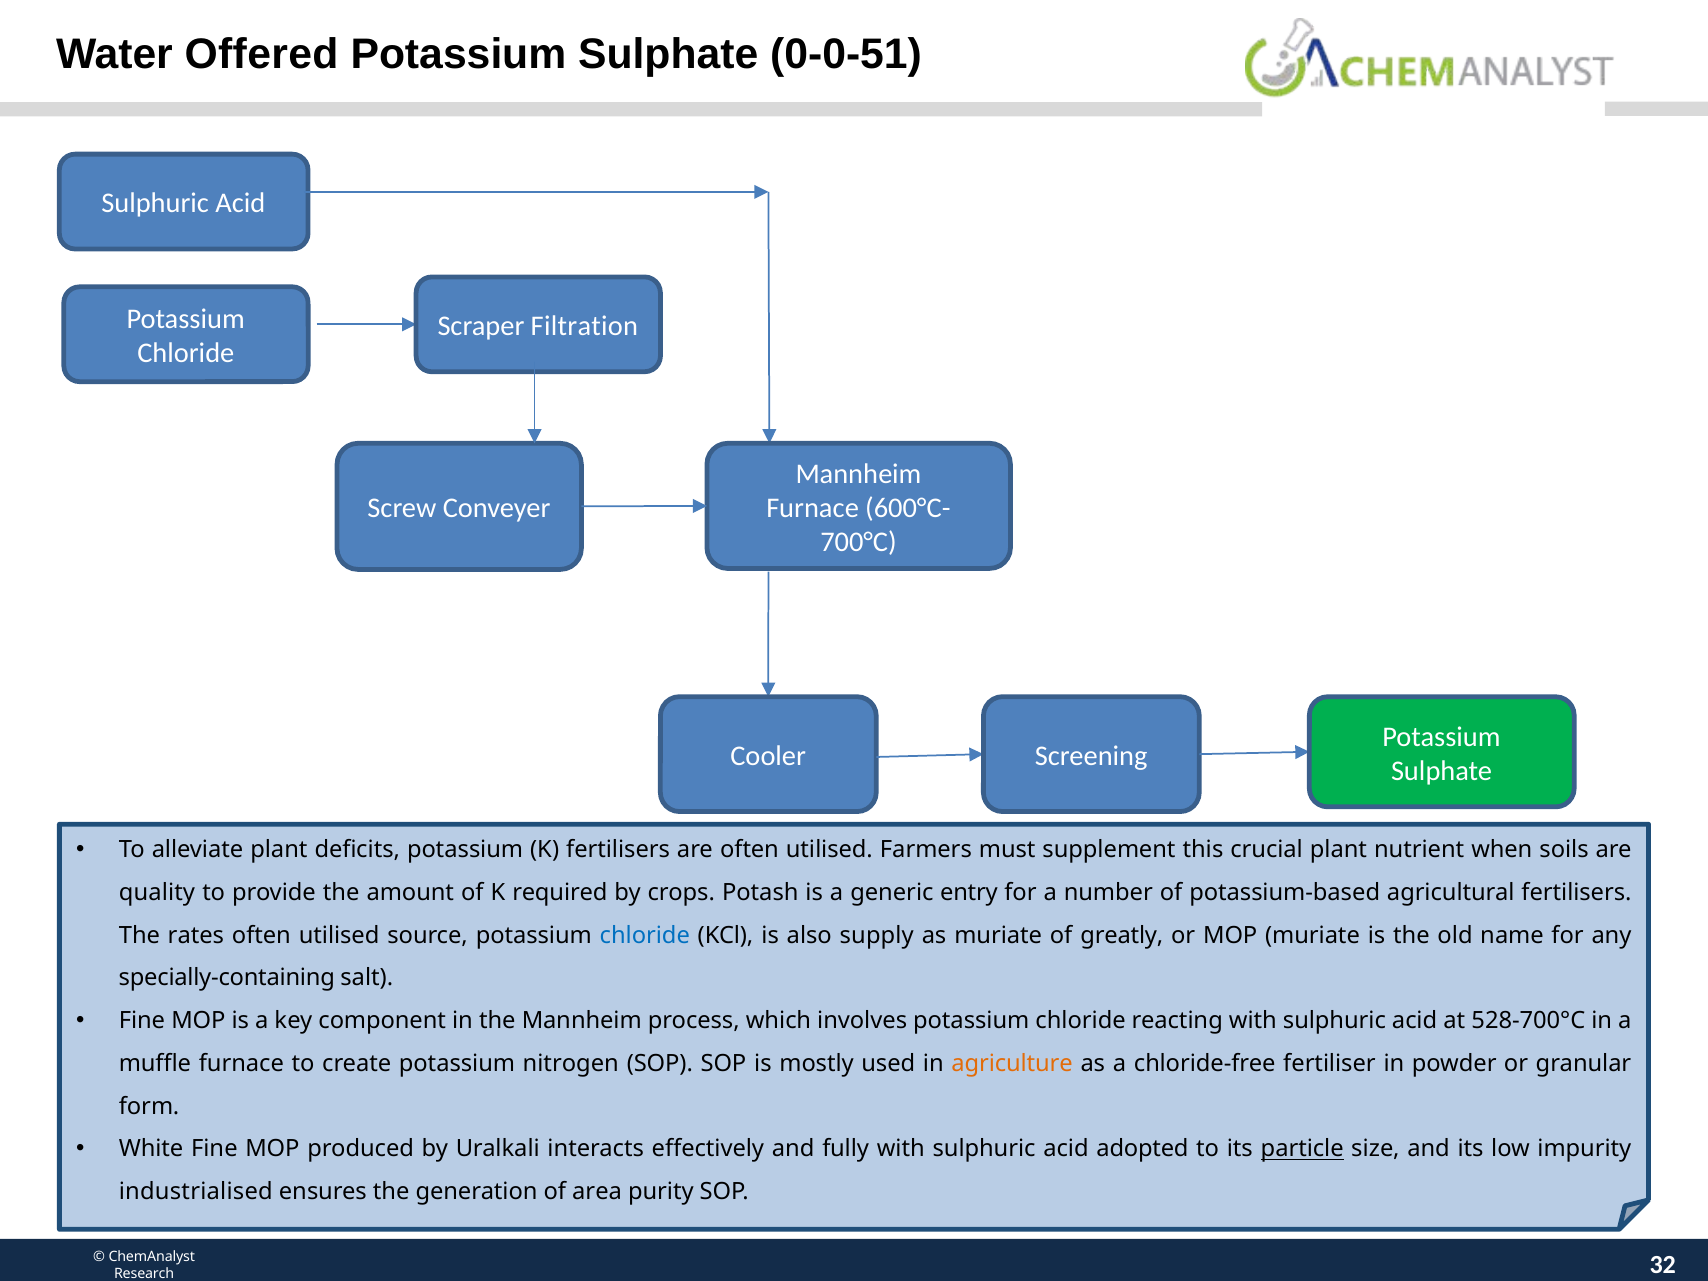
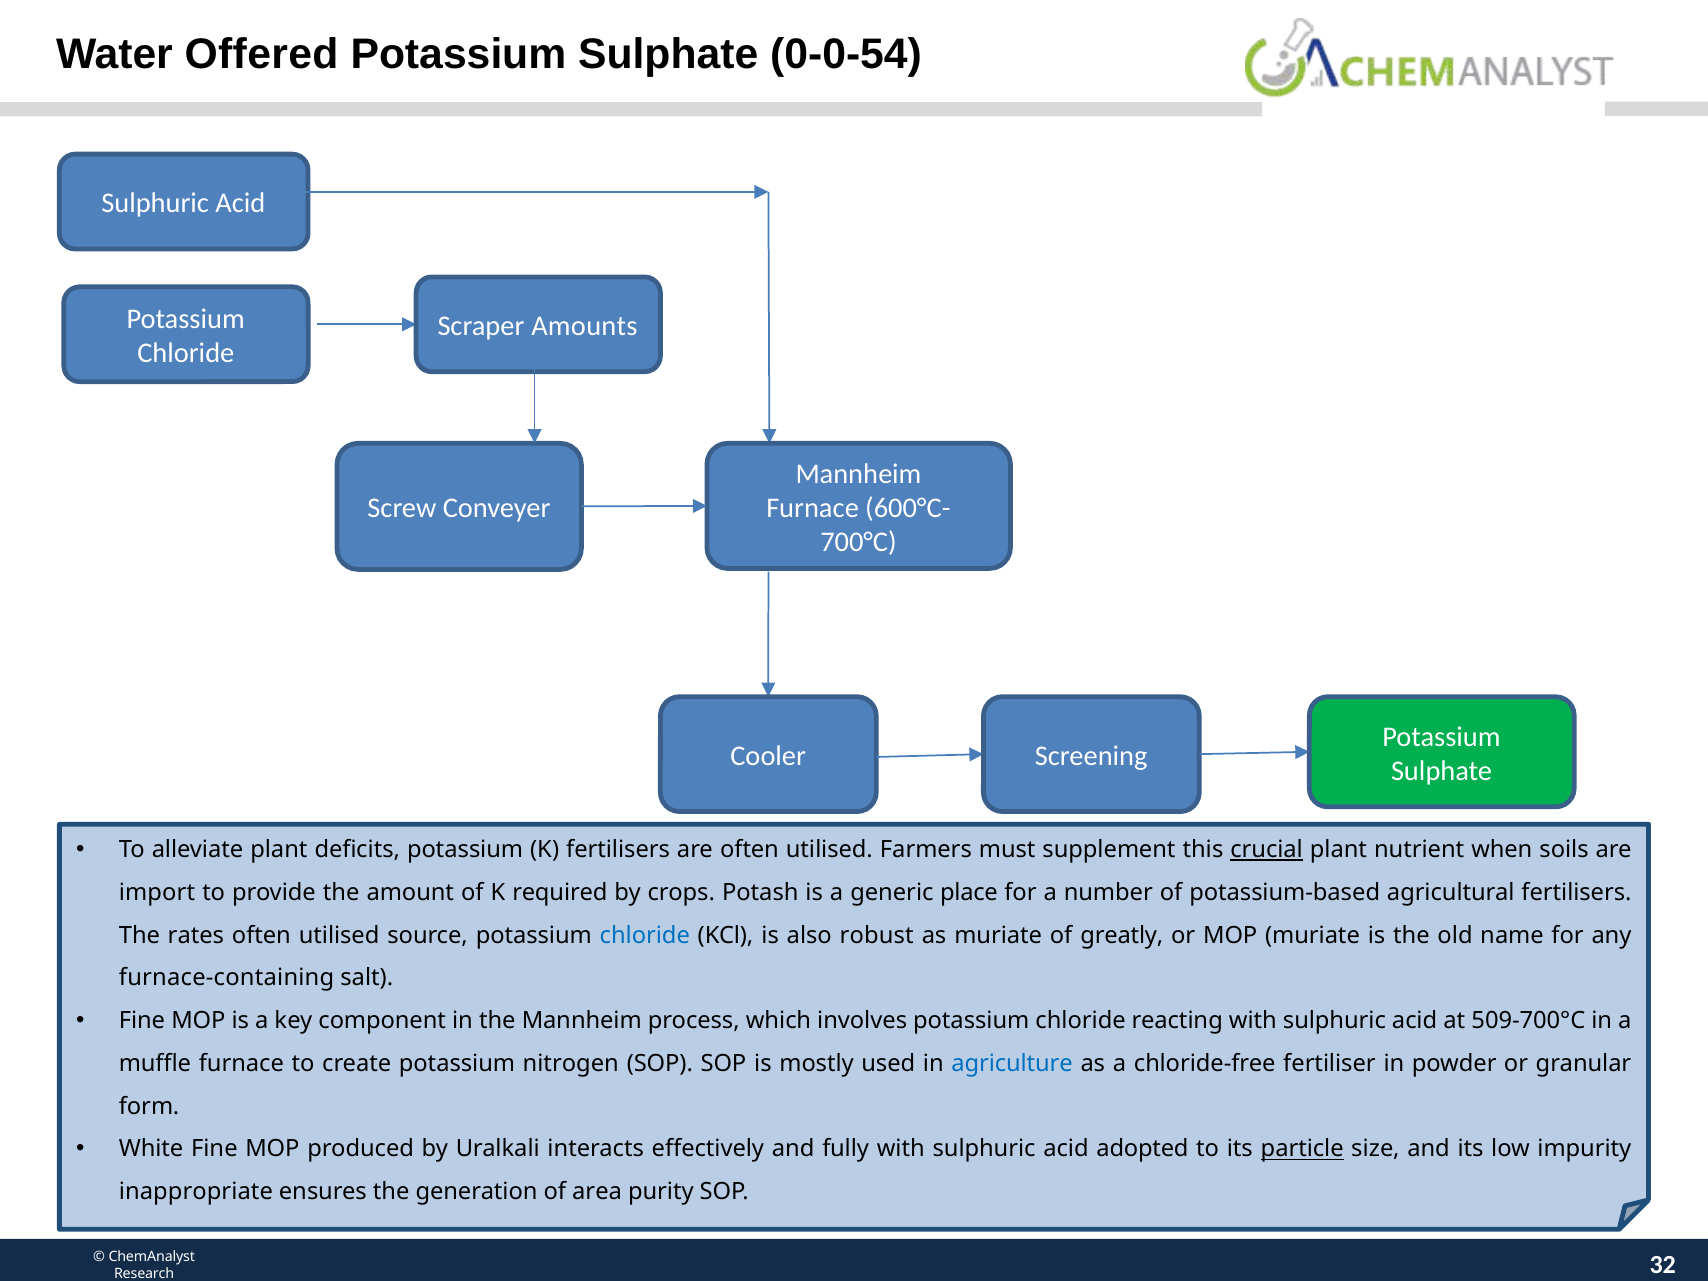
0-0-51: 0-0-51 -> 0-0-54
Filtration: Filtration -> Amounts
crucial underline: none -> present
quality: quality -> import
entry: entry -> place
supply: supply -> robust
specially-containing: specially-containing -> furnace-containing
528-700°C: 528-700°C -> 509-700°C
agriculture colour: orange -> blue
industrialised: industrialised -> inappropriate
